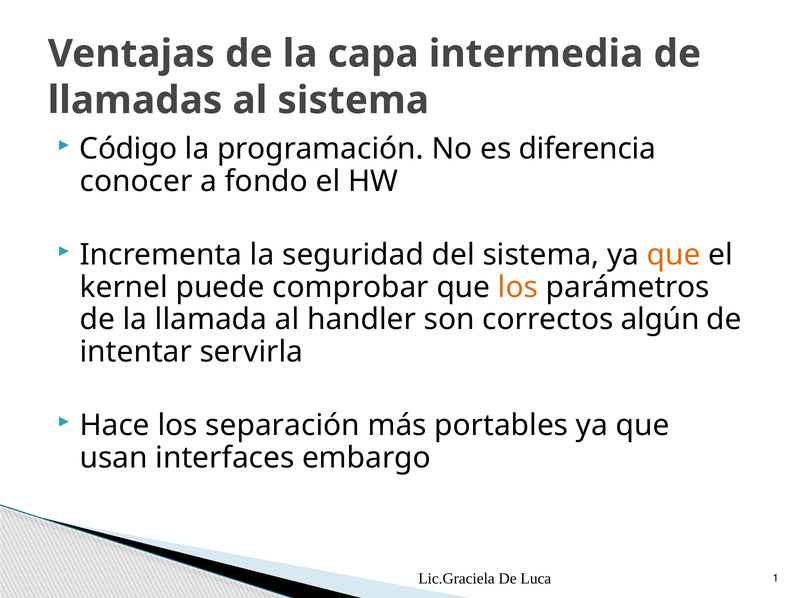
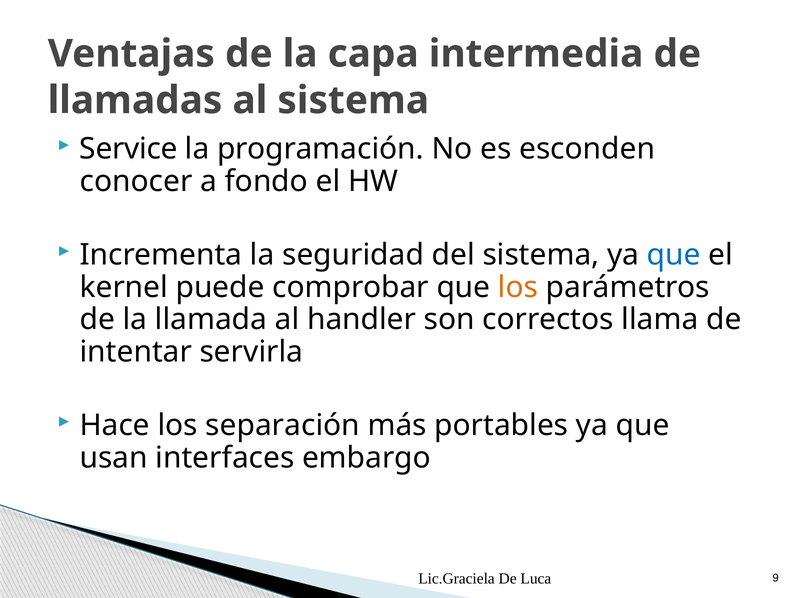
Código: Código -> Service
diferencia: diferencia -> esconden
que at (674, 255) colour: orange -> blue
algún: algún -> llama
1: 1 -> 9
